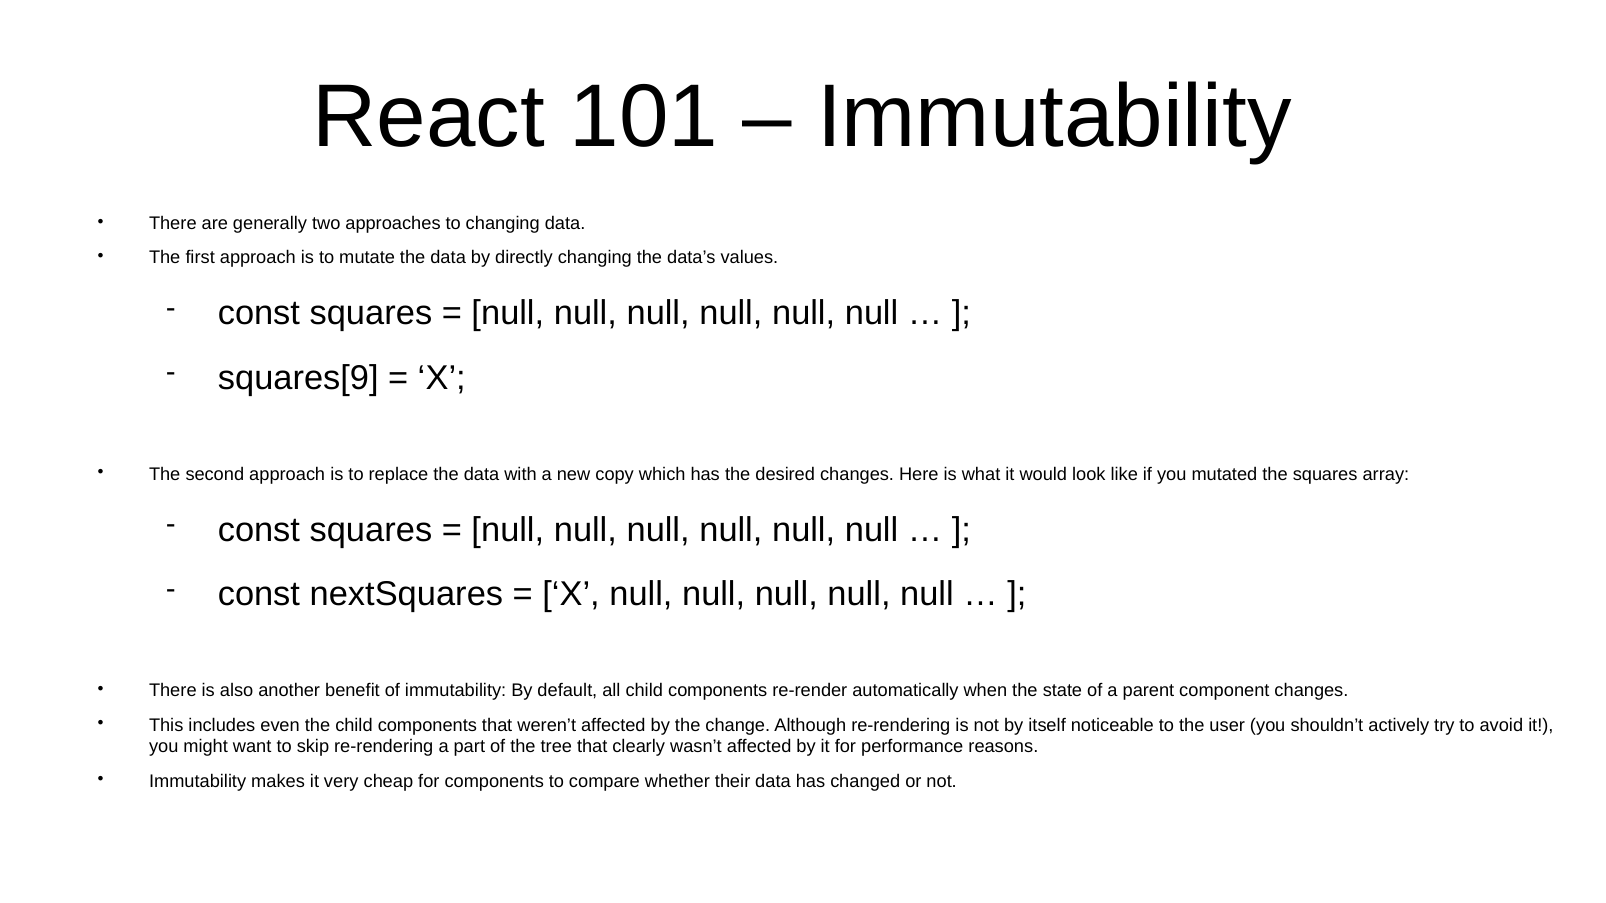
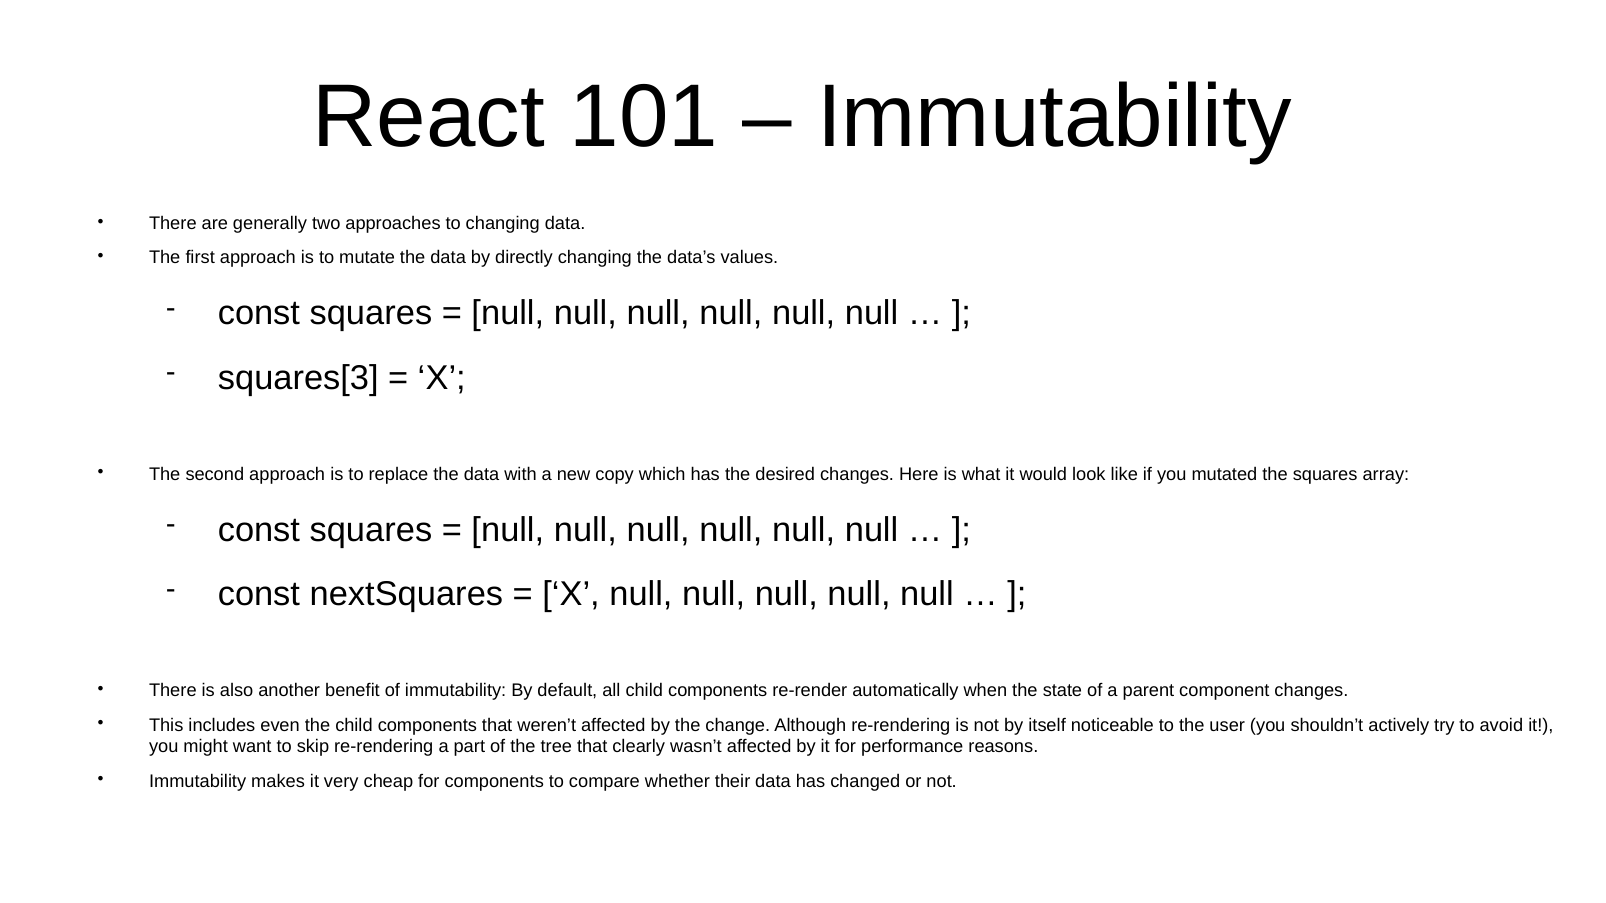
squares[9: squares[9 -> squares[3
